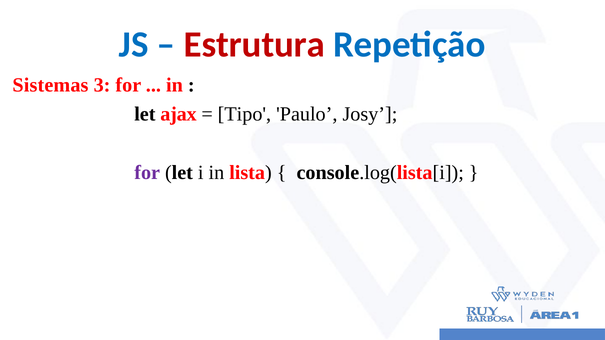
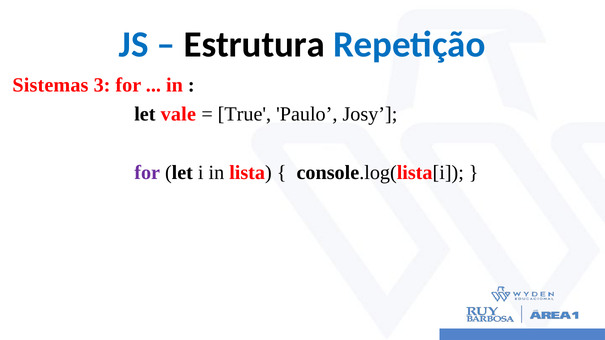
Estrutura colour: red -> black
ajax: ajax -> vale
Tipo: Tipo -> True
